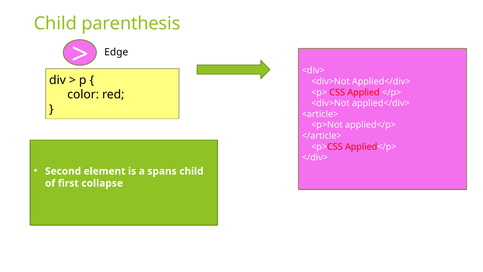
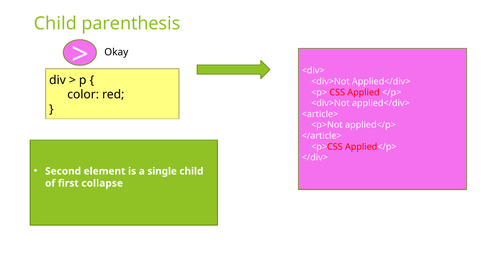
Edge: Edge -> Okay
spans: spans -> single
